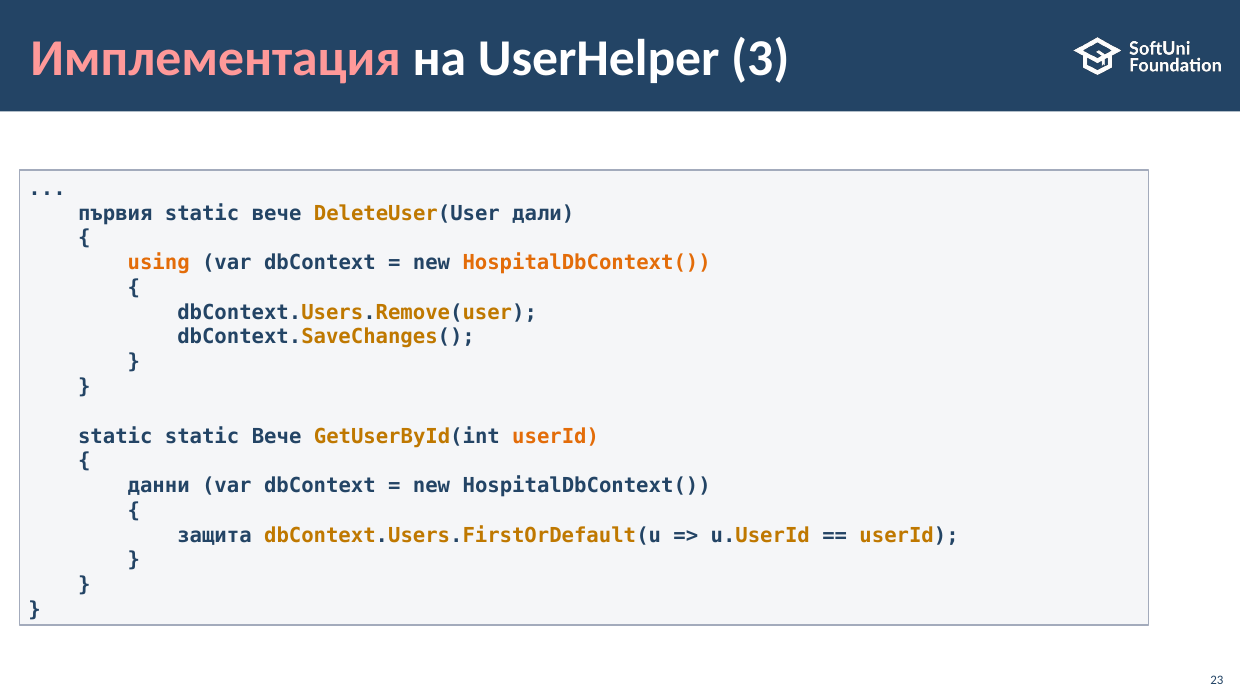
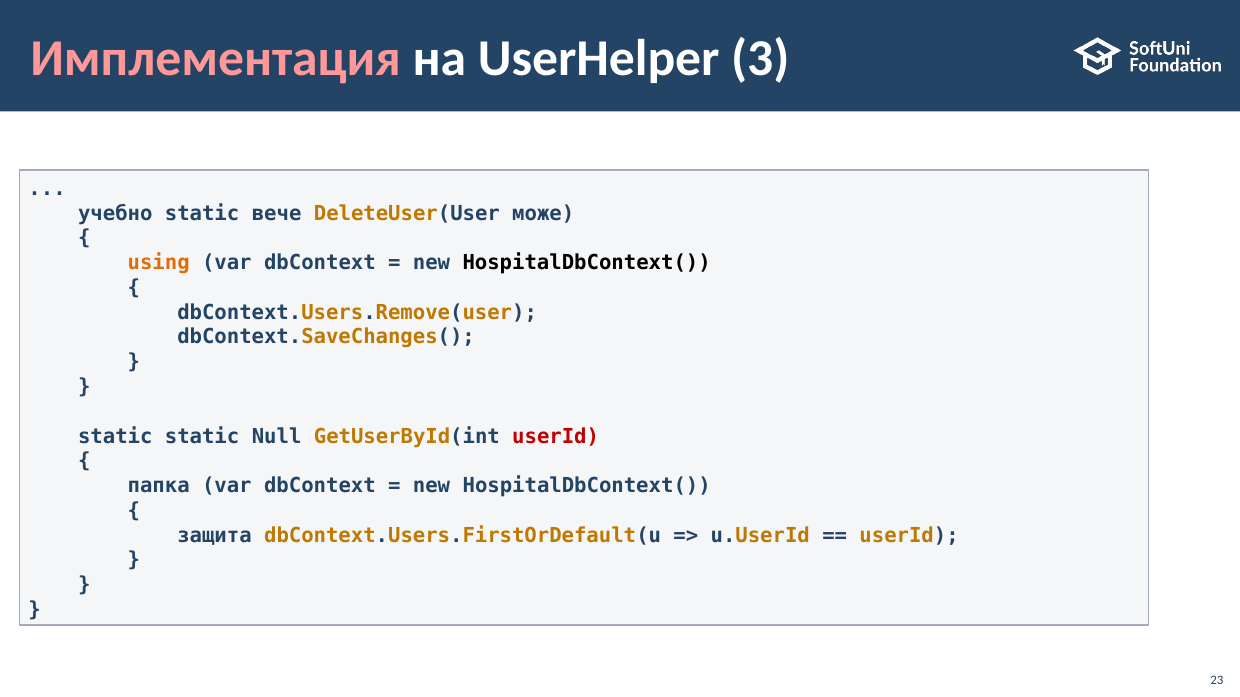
първия: първия -> учебно
дали: дали -> може
HospitalDbContext( at (587, 263) colour: orange -> black
Вече at (277, 437): Вече -> Null
userId at (556, 437) colour: orange -> red
данни: данни -> папка
